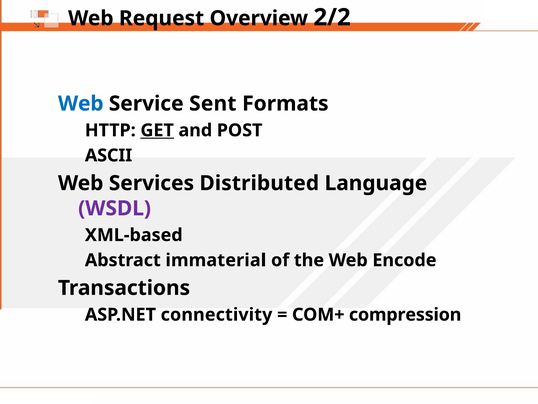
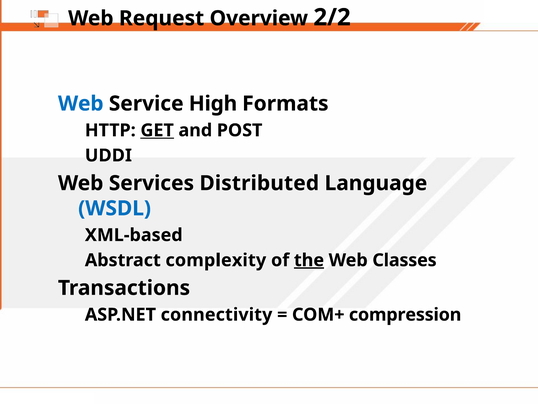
Sent: Sent -> High
ASCII: ASCII -> UDDI
WSDL colour: purple -> blue
immaterial: immaterial -> complexity
the underline: none -> present
Encode: Encode -> Classes
